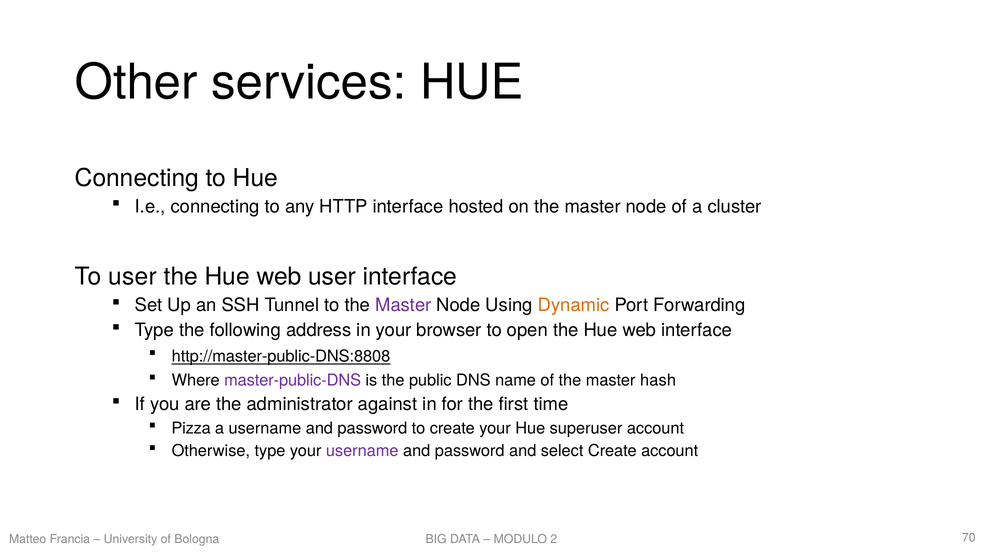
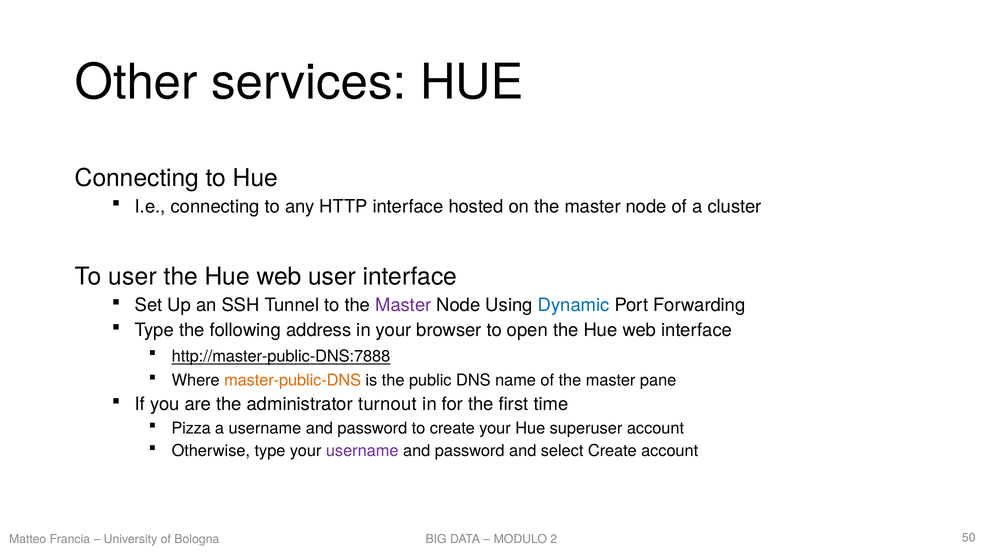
Dynamic colour: orange -> blue
http://master-public-DNS:8808: http://master-public-DNS:8808 -> http://master-public-DNS:7888
master-public-DNS colour: purple -> orange
hash: hash -> pane
against: against -> turnout
70: 70 -> 50
